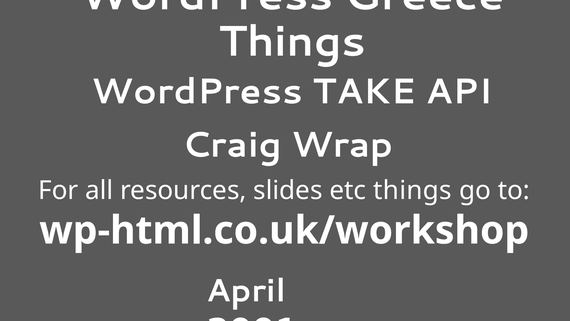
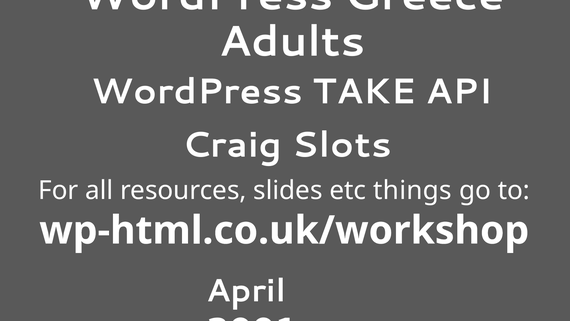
Things at (292, 42): Things -> Adults
Wrap: Wrap -> Slots
